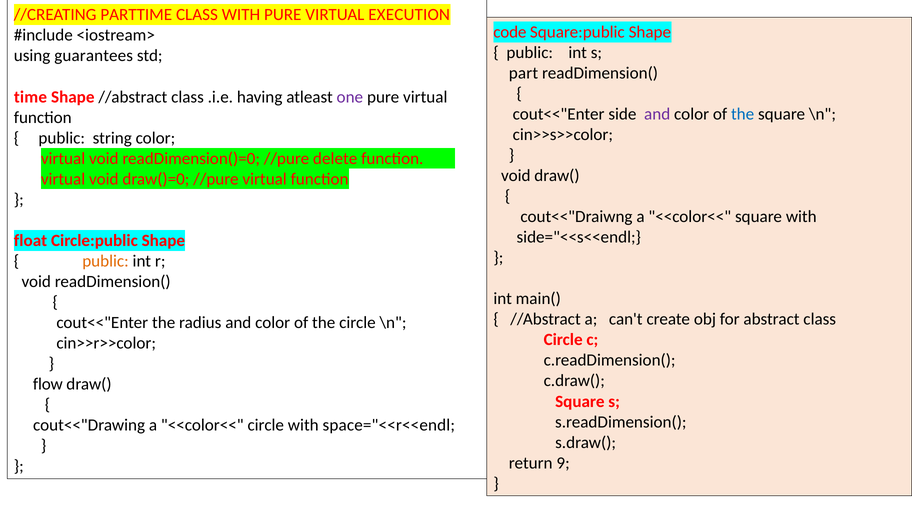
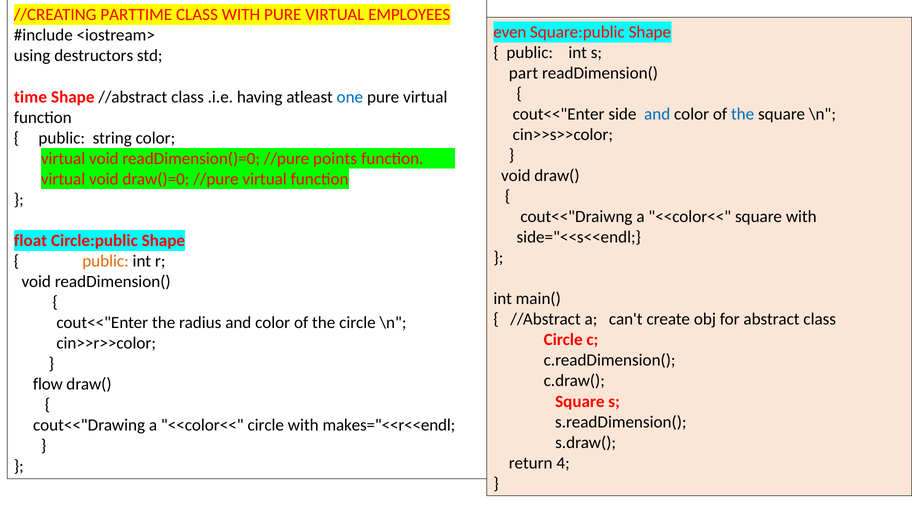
EXECUTION: EXECUTION -> EMPLOYEES
code: code -> even
guarantees: guarantees -> destructors
one colour: purple -> blue
and at (657, 114) colour: purple -> blue
delete: delete -> points
space="<<r<<endl: space="<<r<<endl -> makes="<<r<<endl
9: 9 -> 4
